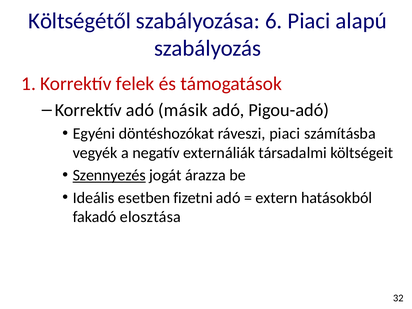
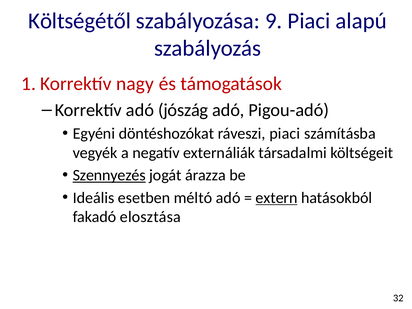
6: 6 -> 9
felek: felek -> nagy
másik: másik -> jószág
fizetni: fizetni -> méltó
extern underline: none -> present
